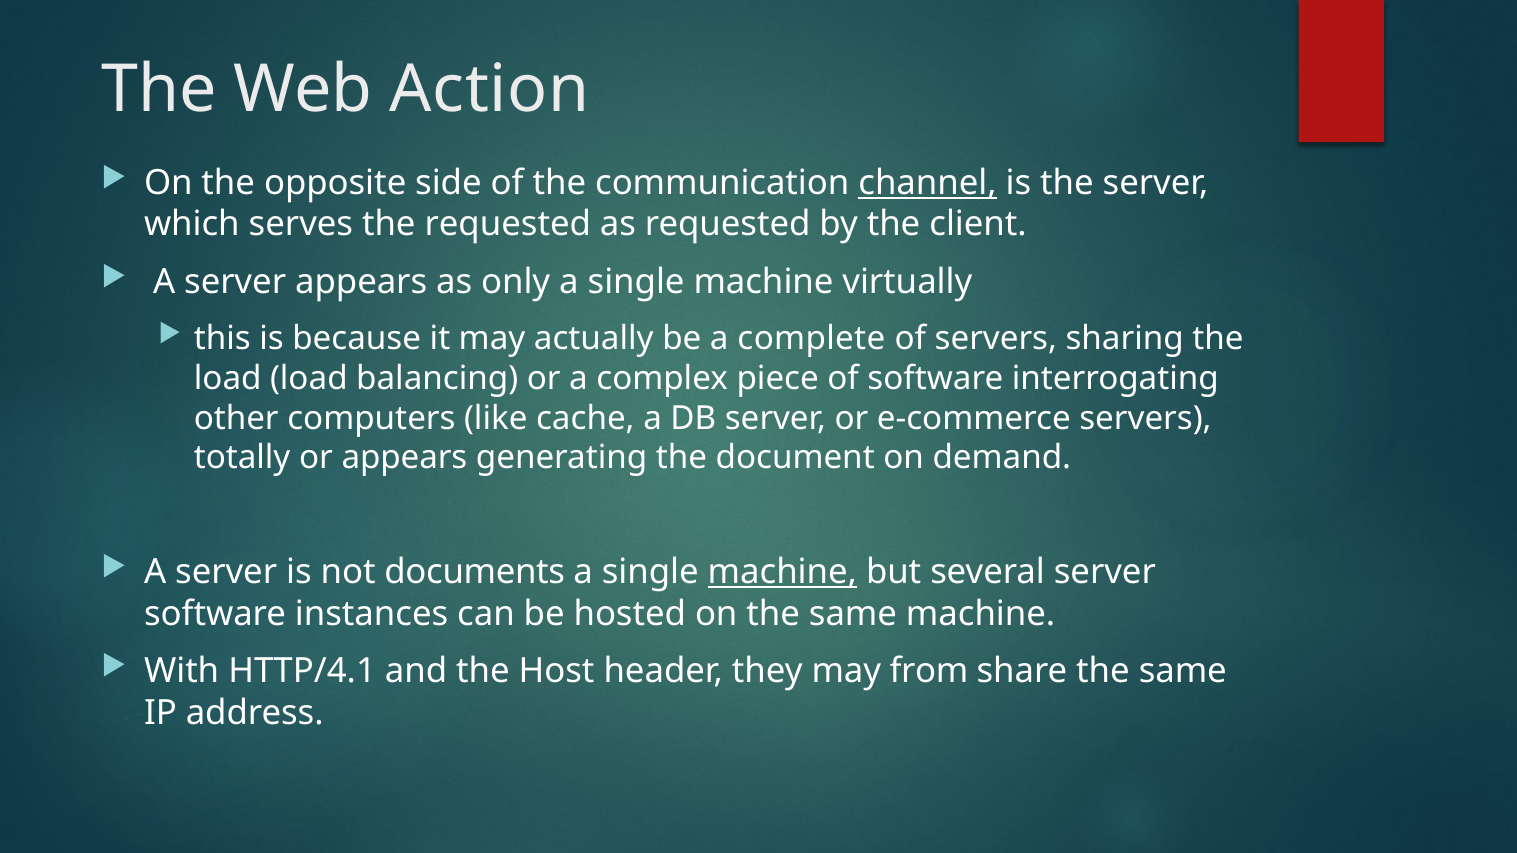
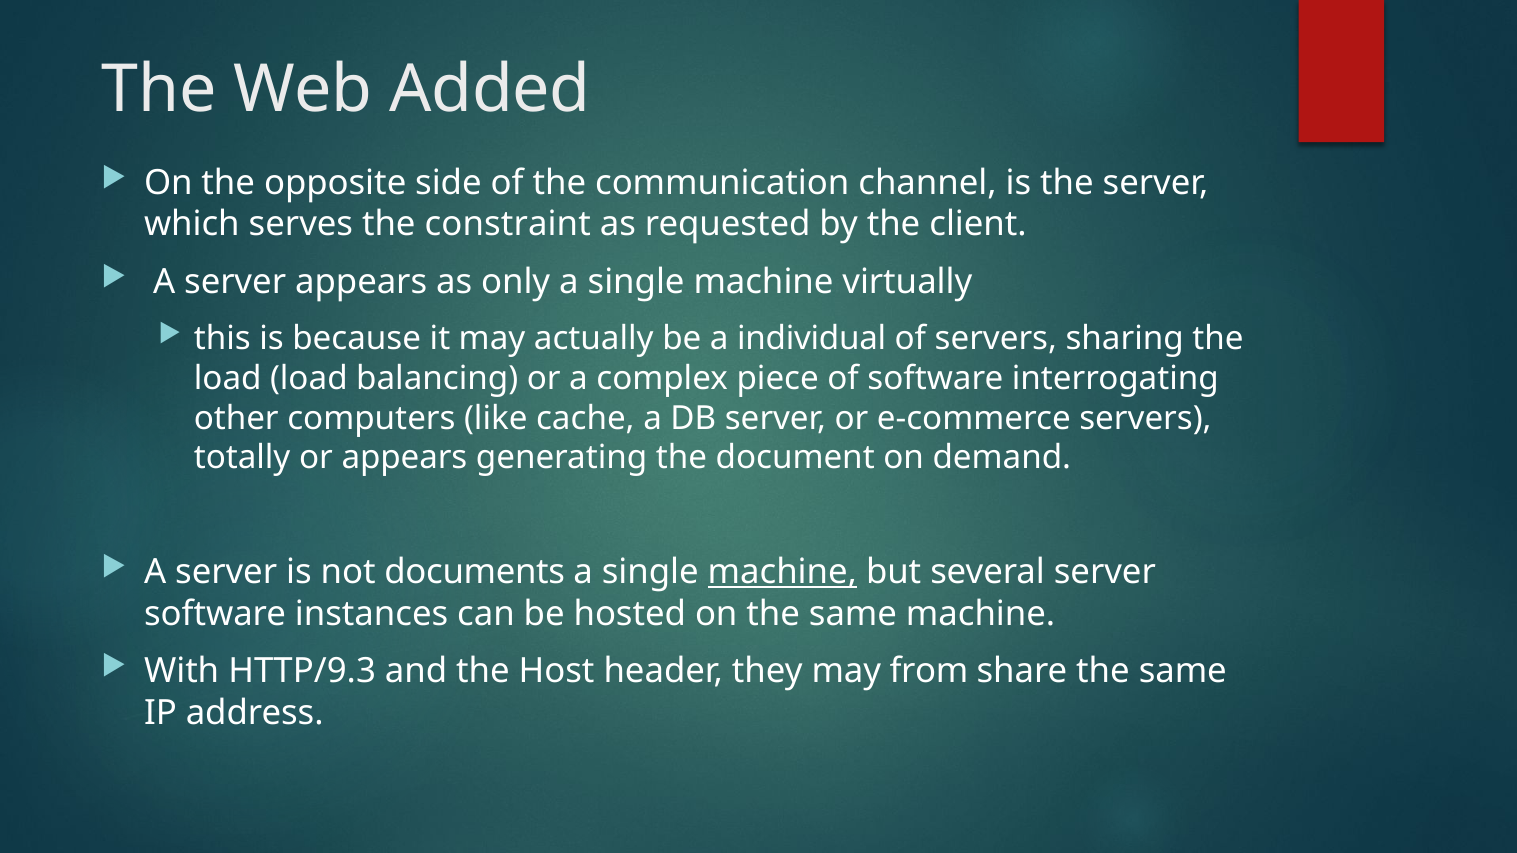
Action: Action -> Added
channel underline: present -> none
the requested: requested -> constraint
complete: complete -> individual
HTTP/4.1: HTTP/4.1 -> HTTP/9.3
